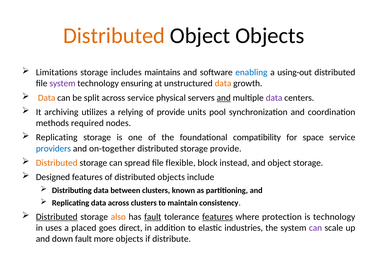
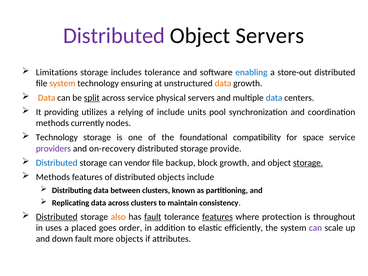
Distributed at (114, 36) colour: orange -> purple
Object Objects: Objects -> Servers
includes maintains: maintains -> tolerance
using-out: using-out -> store-out
system at (62, 83) colour: purple -> orange
split underline: none -> present
and at (224, 98) underline: present -> none
data at (274, 98) colour: purple -> blue
archiving: archiving -> providing
of provide: provide -> include
required: required -> currently
Replicating at (57, 137): Replicating -> Technology
providers colour: blue -> purple
on-together: on-together -> on-recovery
Distributed at (57, 163) colour: orange -> blue
spread: spread -> vendor
flexible: flexible -> backup
block instead: instead -> growth
storage at (308, 163) underline: none -> present
Designed at (53, 177): Designed -> Methods
is technology: technology -> throughout
direct: direct -> order
industries: industries -> efficiently
distribute: distribute -> attributes
